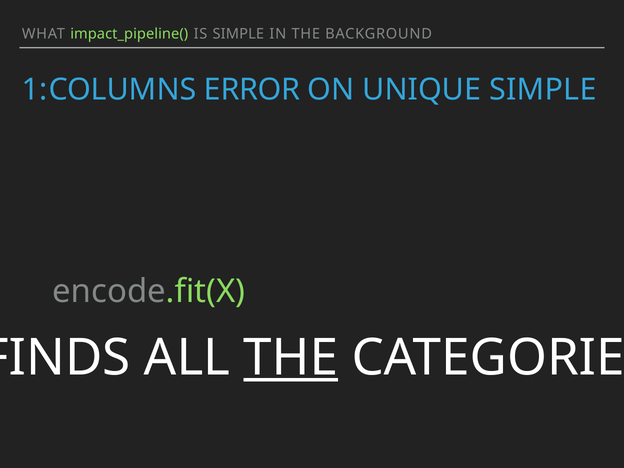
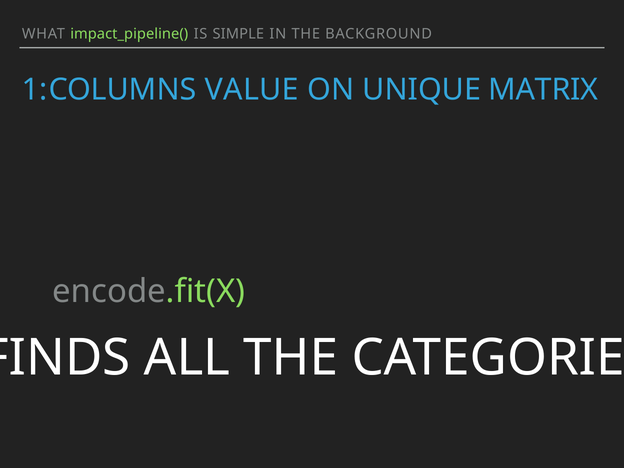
ERROR: ERROR -> VALUE
UNIQUE SIMPLE: SIMPLE -> MATRIX
THE at (291, 358) underline: present -> none
